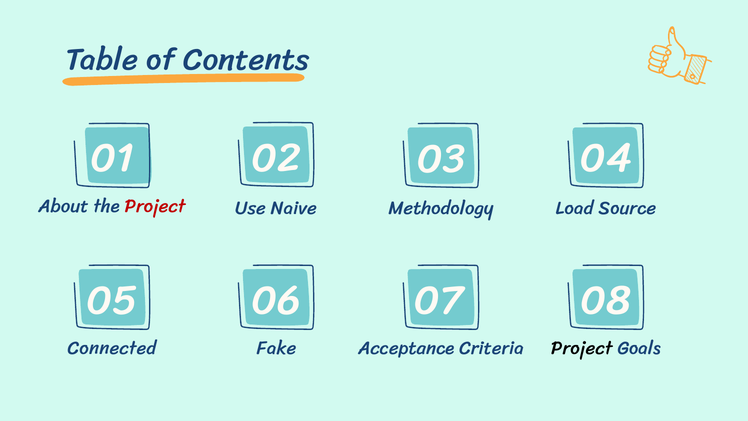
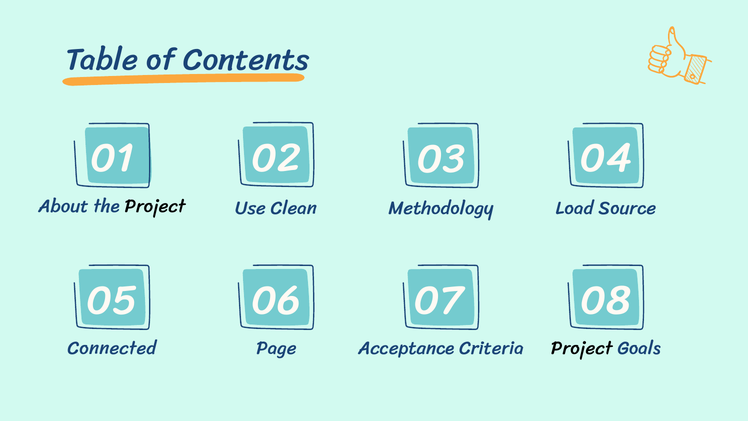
Project at (155, 206) colour: red -> black
Naive: Naive -> Clean
Fake: Fake -> Page
